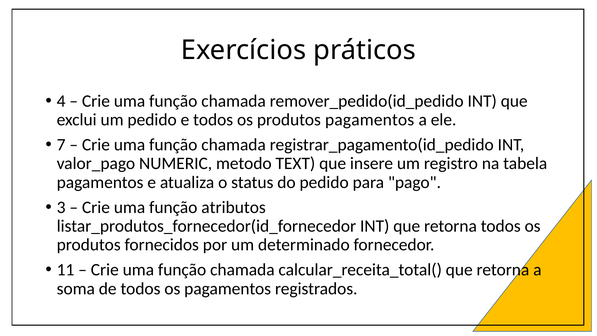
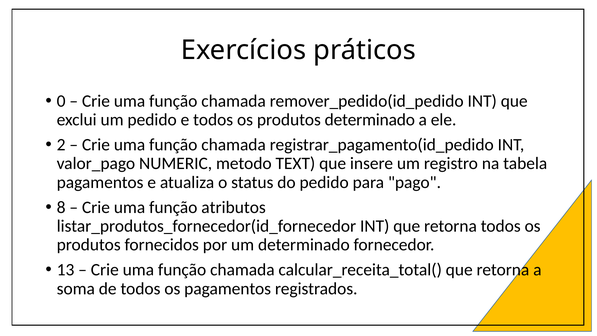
4: 4 -> 0
produtos pagamentos: pagamentos -> determinado
7: 7 -> 2
3: 3 -> 8
11: 11 -> 13
